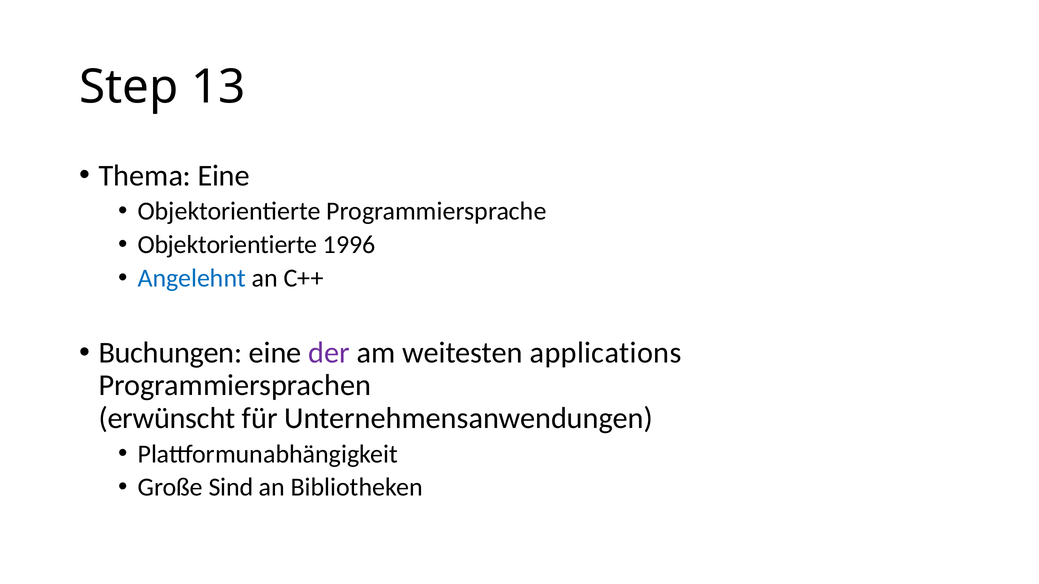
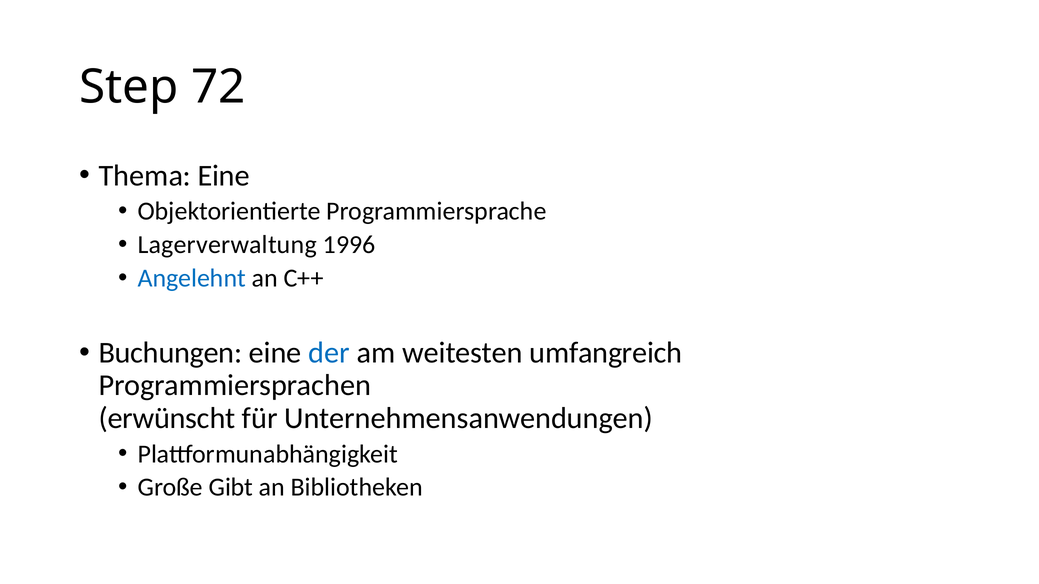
13: 13 -> 72
Objektorientierte at (227, 245): Objektorientierte -> Lagerverwaltung
der colour: purple -> blue
applications: applications -> umfangreich
Sind: Sind -> Gibt
